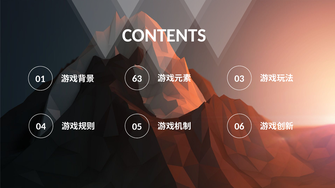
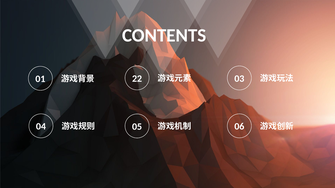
63: 63 -> 22
